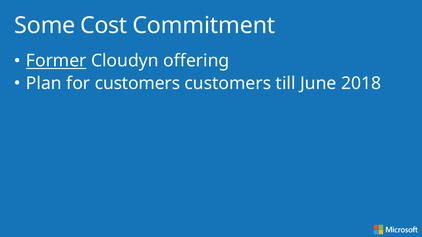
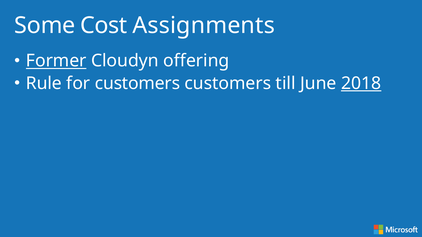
Commitment: Commitment -> Assignments
Plan: Plan -> Rule
2018 underline: none -> present
